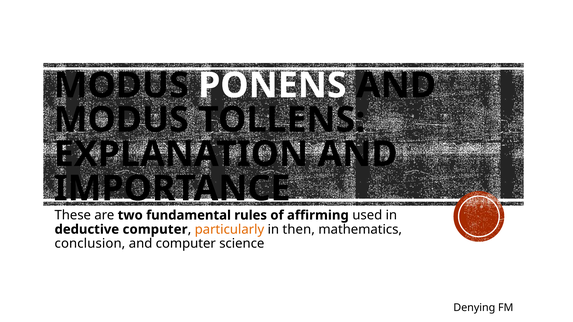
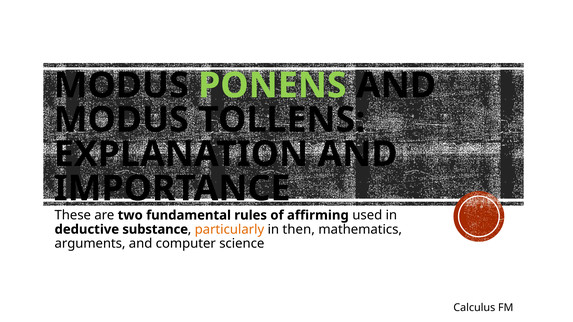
PONENS colour: white -> light green
deductive computer: computer -> substance
conclusion: conclusion -> arguments
Denying: Denying -> Calculus
